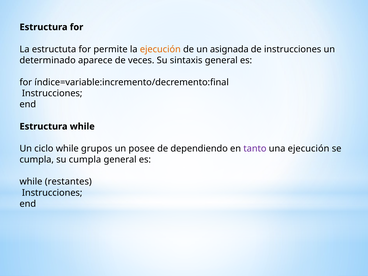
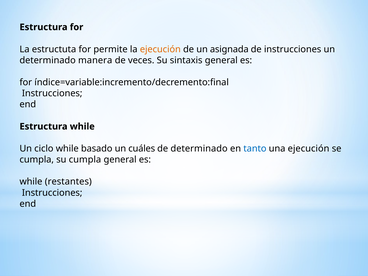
aparece: aparece -> manera
grupos: grupos -> basado
posee: posee -> cuáles
de dependiendo: dependiendo -> determinado
tanto colour: purple -> blue
